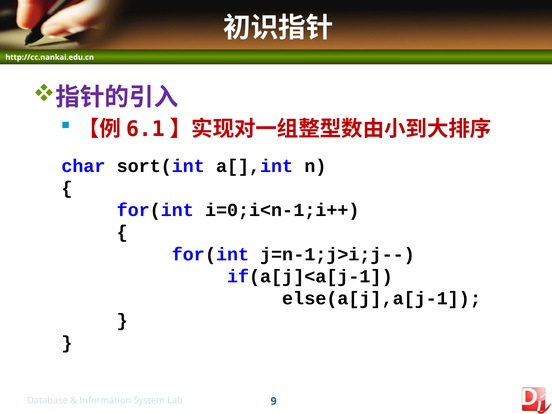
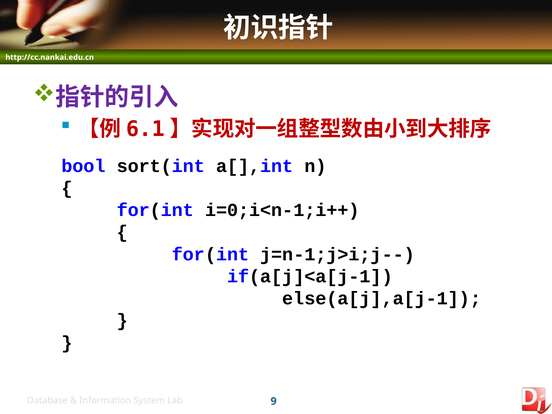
char: char -> bool
